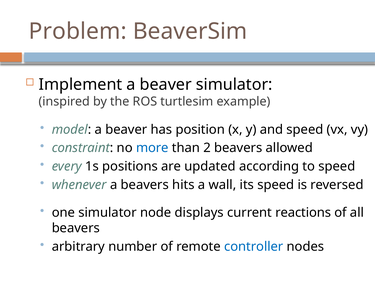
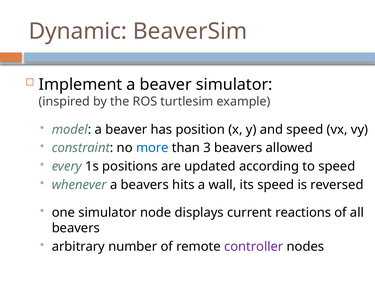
Problem: Problem -> Dynamic
2: 2 -> 3
controller colour: blue -> purple
